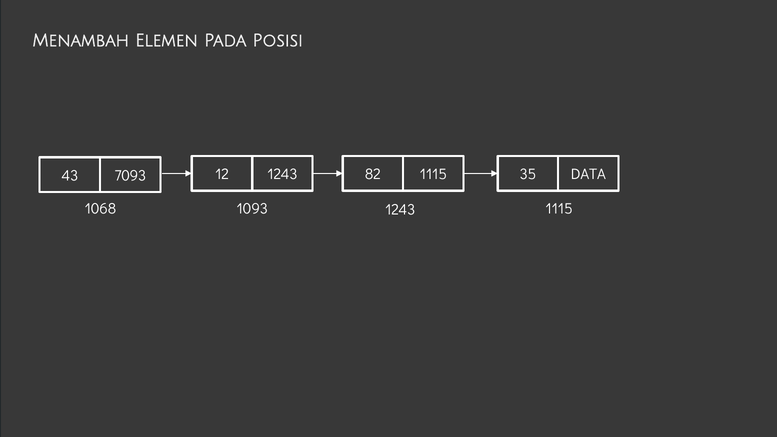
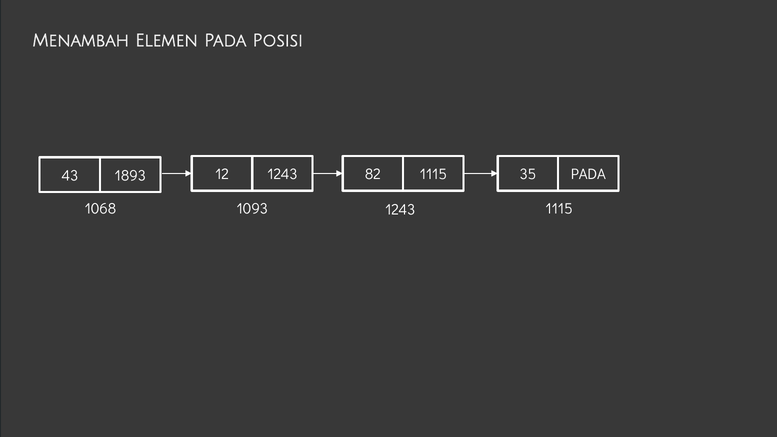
35 DATA: DATA -> PADA
7093: 7093 -> 1893
